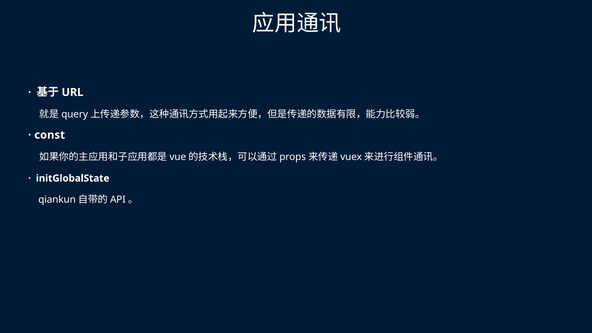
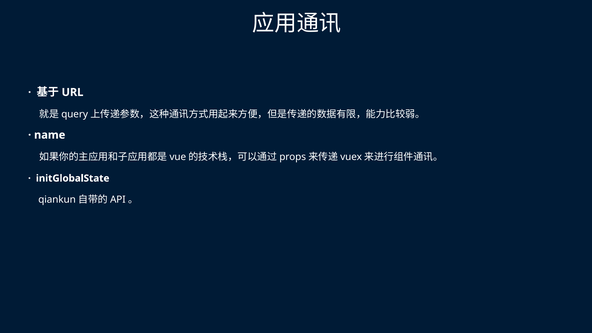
const: const -> name
